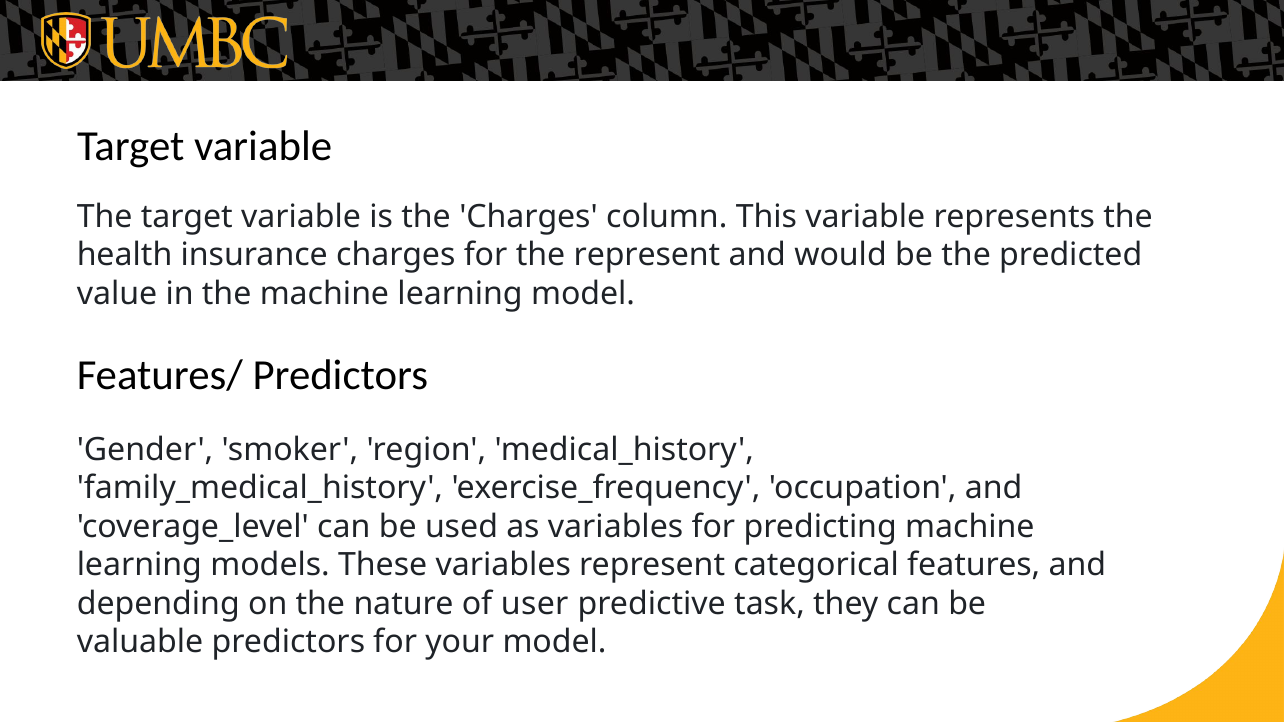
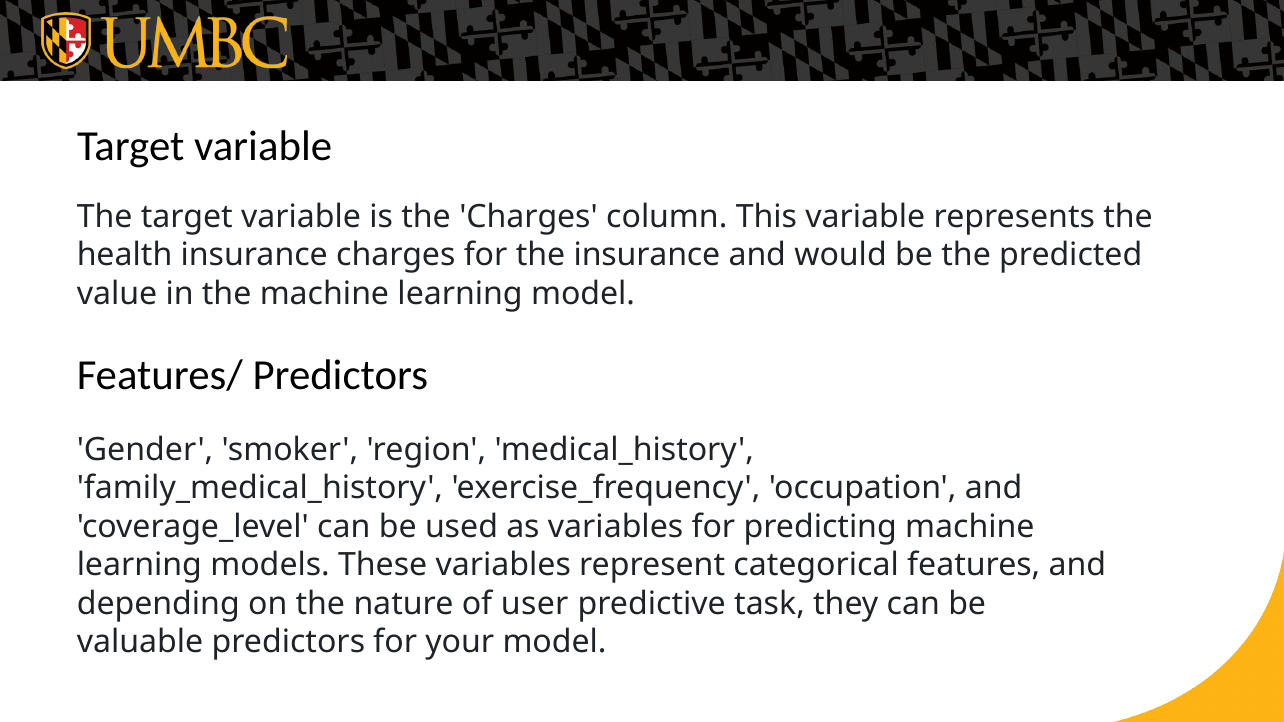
the represent: represent -> insurance
